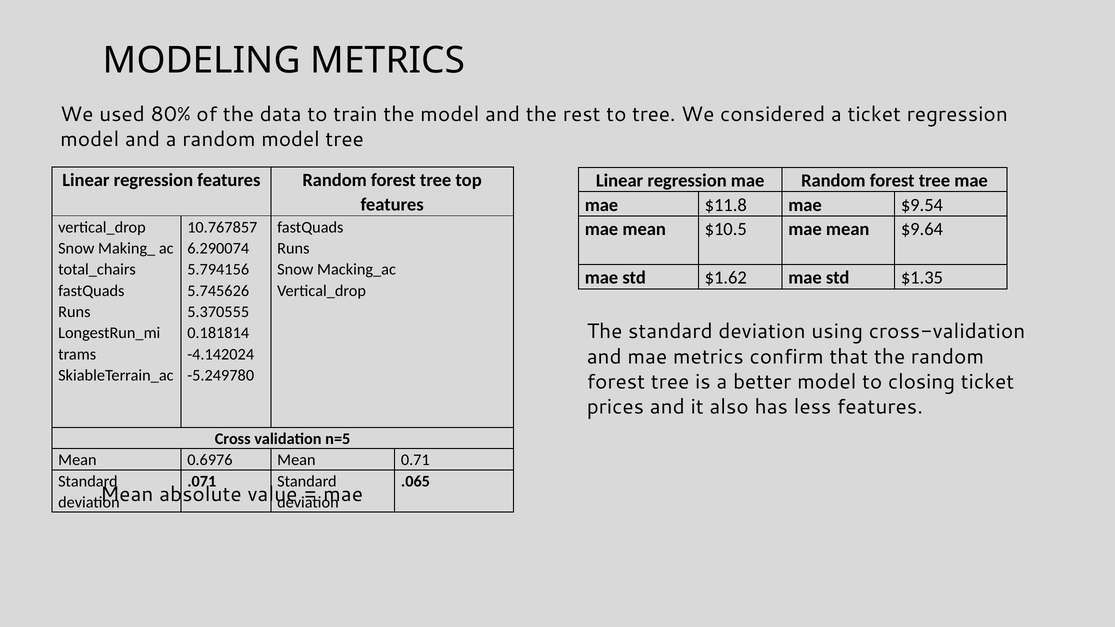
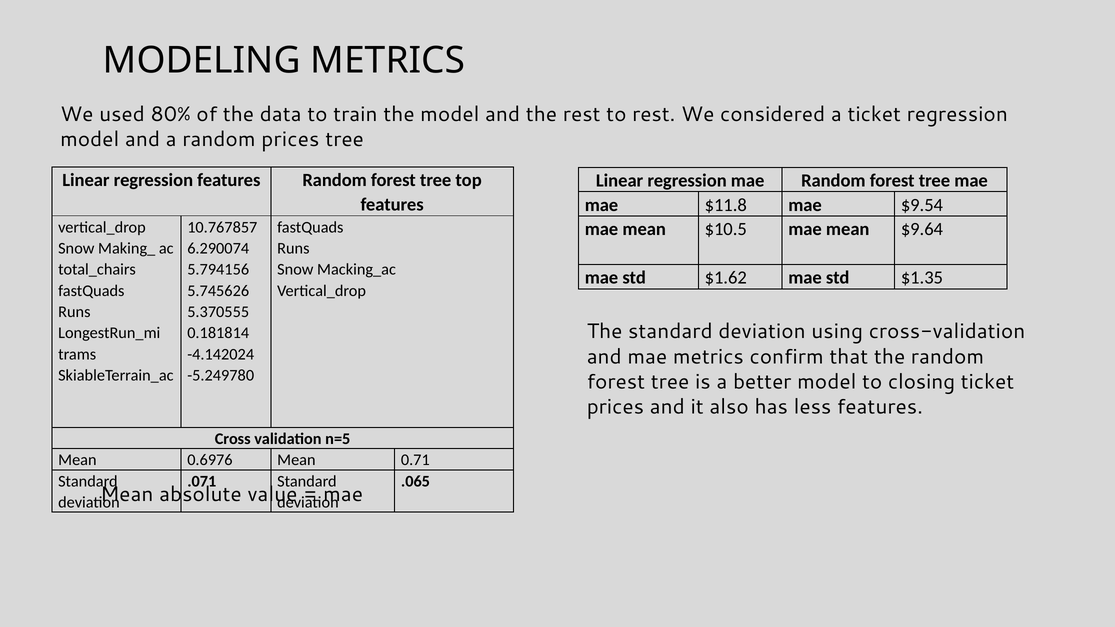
to tree: tree -> rest
random model: model -> prices
